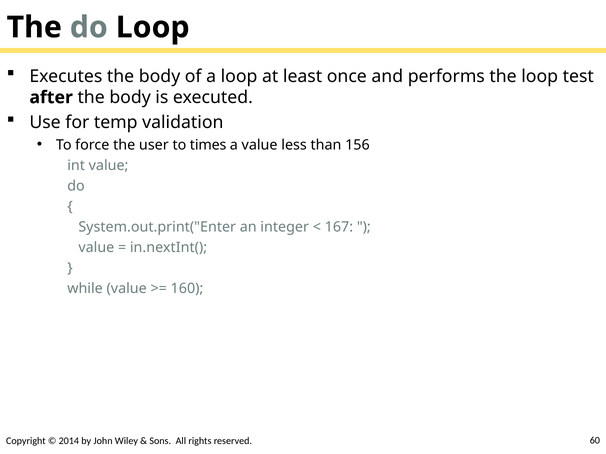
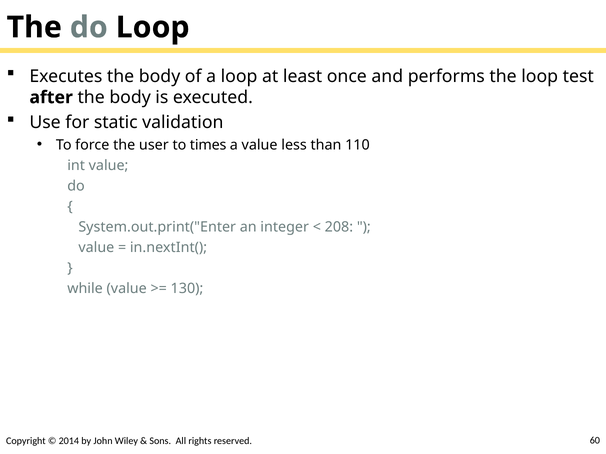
temp: temp -> static
156: 156 -> 110
167: 167 -> 208
160: 160 -> 130
